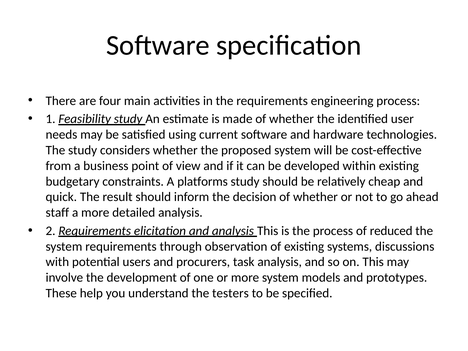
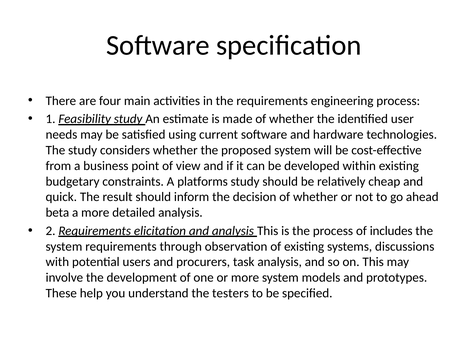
staff: staff -> beta
reduced: reduced -> includes
